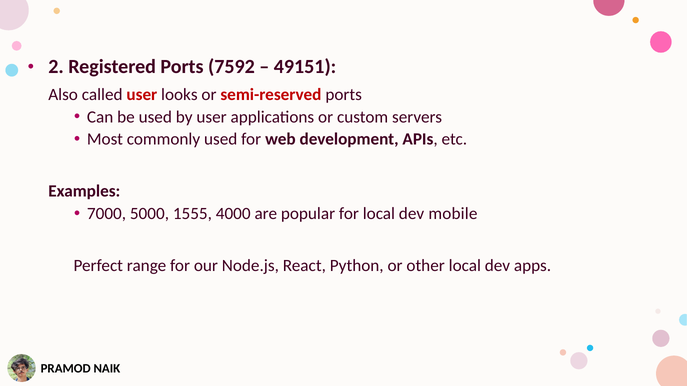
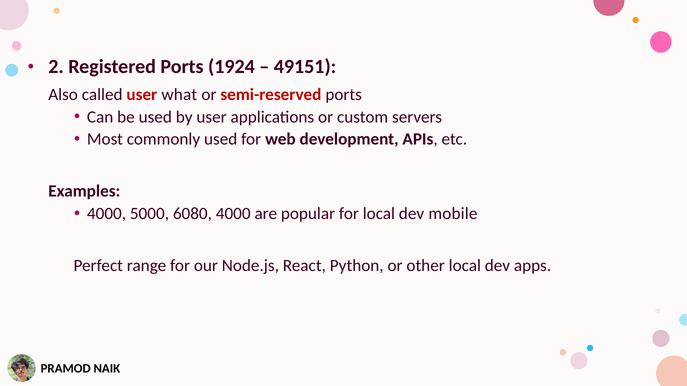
7592: 7592 -> 1924
looks: looks -> what
7000 at (107, 214): 7000 -> 4000
1555: 1555 -> 6080
